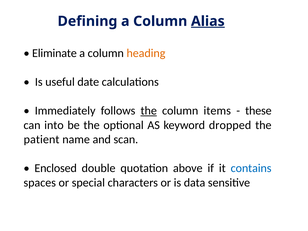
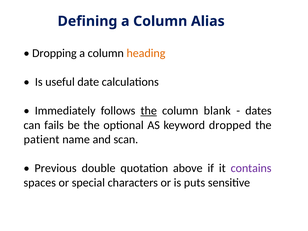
Alias underline: present -> none
Eliminate: Eliminate -> Dropping
items: items -> blank
these: these -> dates
into: into -> fails
Enclosed: Enclosed -> Previous
contains colour: blue -> purple
data: data -> puts
